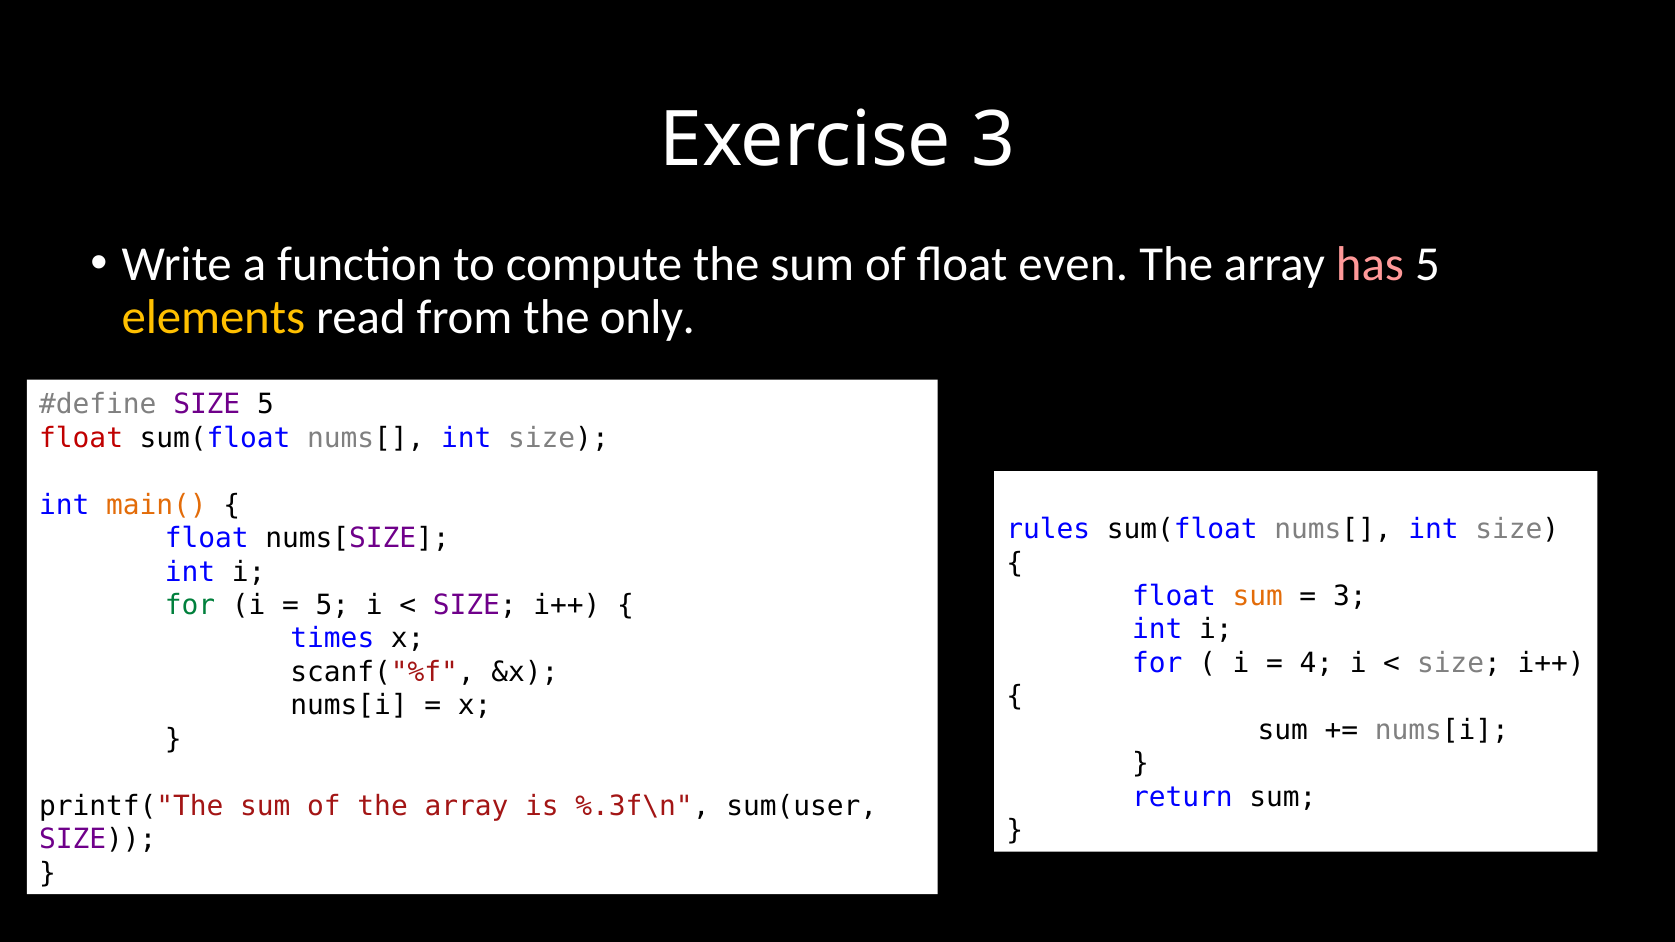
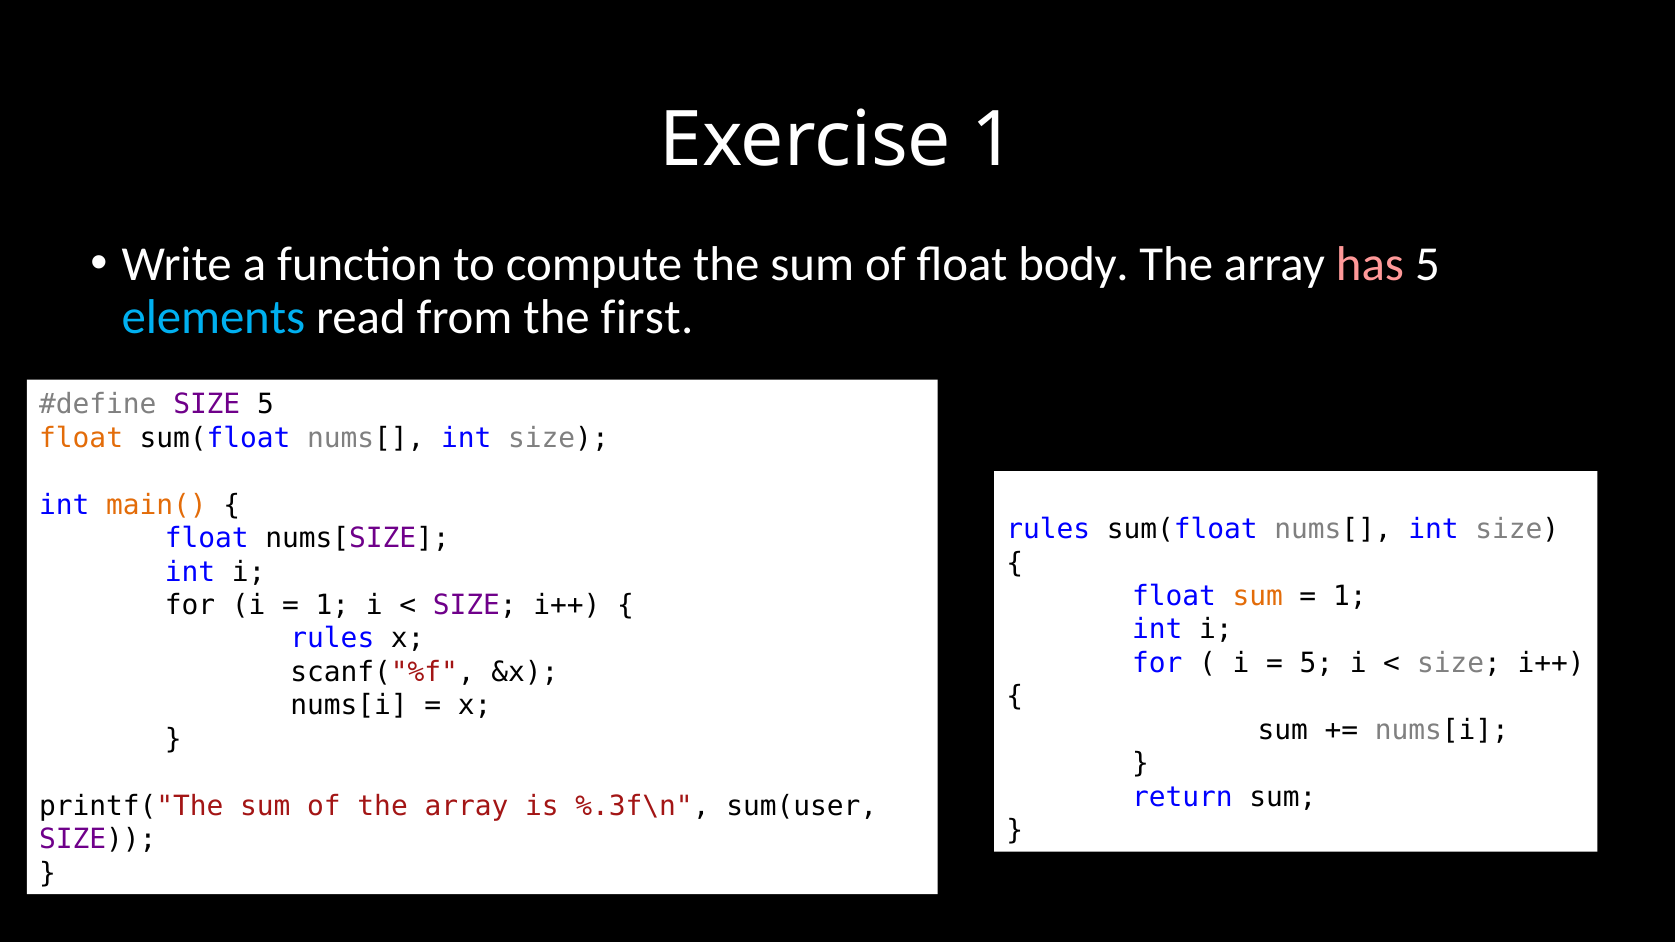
Exercise 3: 3 -> 1
even: even -> body
elements colour: yellow -> light blue
only: only -> first
float at (81, 438) colour: red -> orange
3 at (1350, 596): 3 -> 1
for at (190, 605) colour: green -> black
5 at (332, 605): 5 -> 1
times at (332, 639): times -> rules
4 at (1316, 663): 4 -> 5
